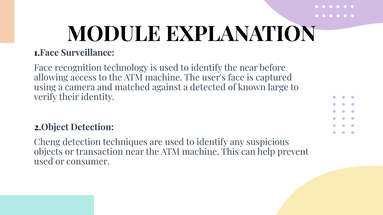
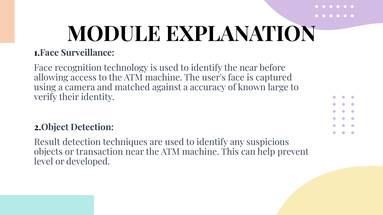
detected: detected -> accuracy
Cheng: Cheng -> Result
used at (44, 162): used -> level
consumer: consumer -> developed
